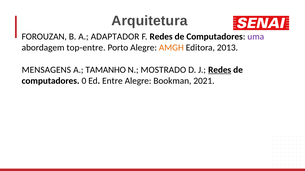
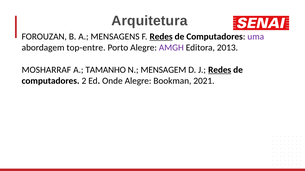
ADAPTADOR: ADAPTADOR -> MENSAGENS
Redes at (161, 37) underline: none -> present
AMGH colour: orange -> purple
MENSAGENS: MENSAGENS -> MOSHARRAF
MOSTRADO: MOSTRADO -> MENSAGEM
0: 0 -> 2
Entre: Entre -> Onde
